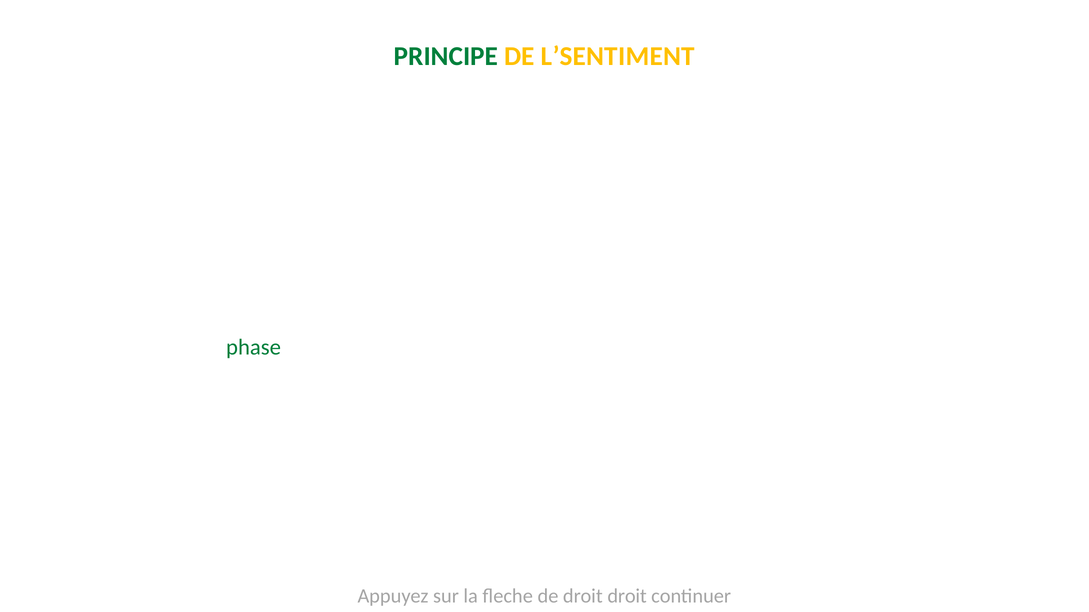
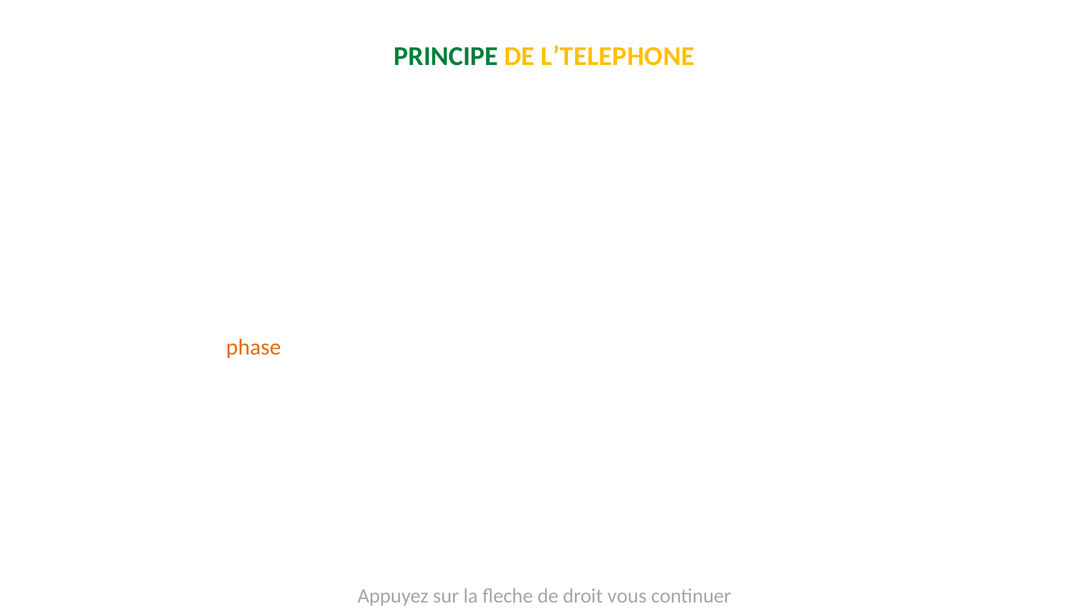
L’SENTIMENT: L’SENTIMENT -> L’TELEPHONE
phase at (254, 348) colour: green -> orange
droit droit: droit -> vous
